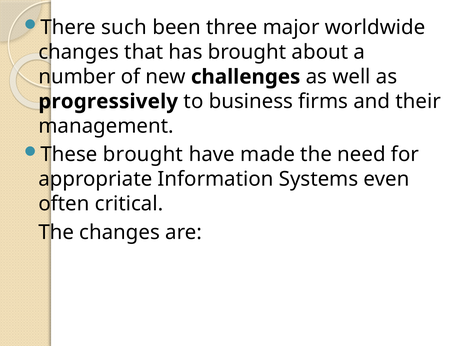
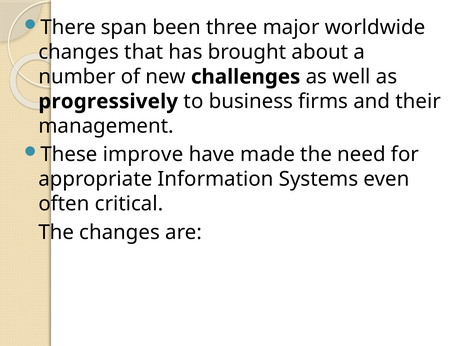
such: such -> span
These brought: brought -> improve
